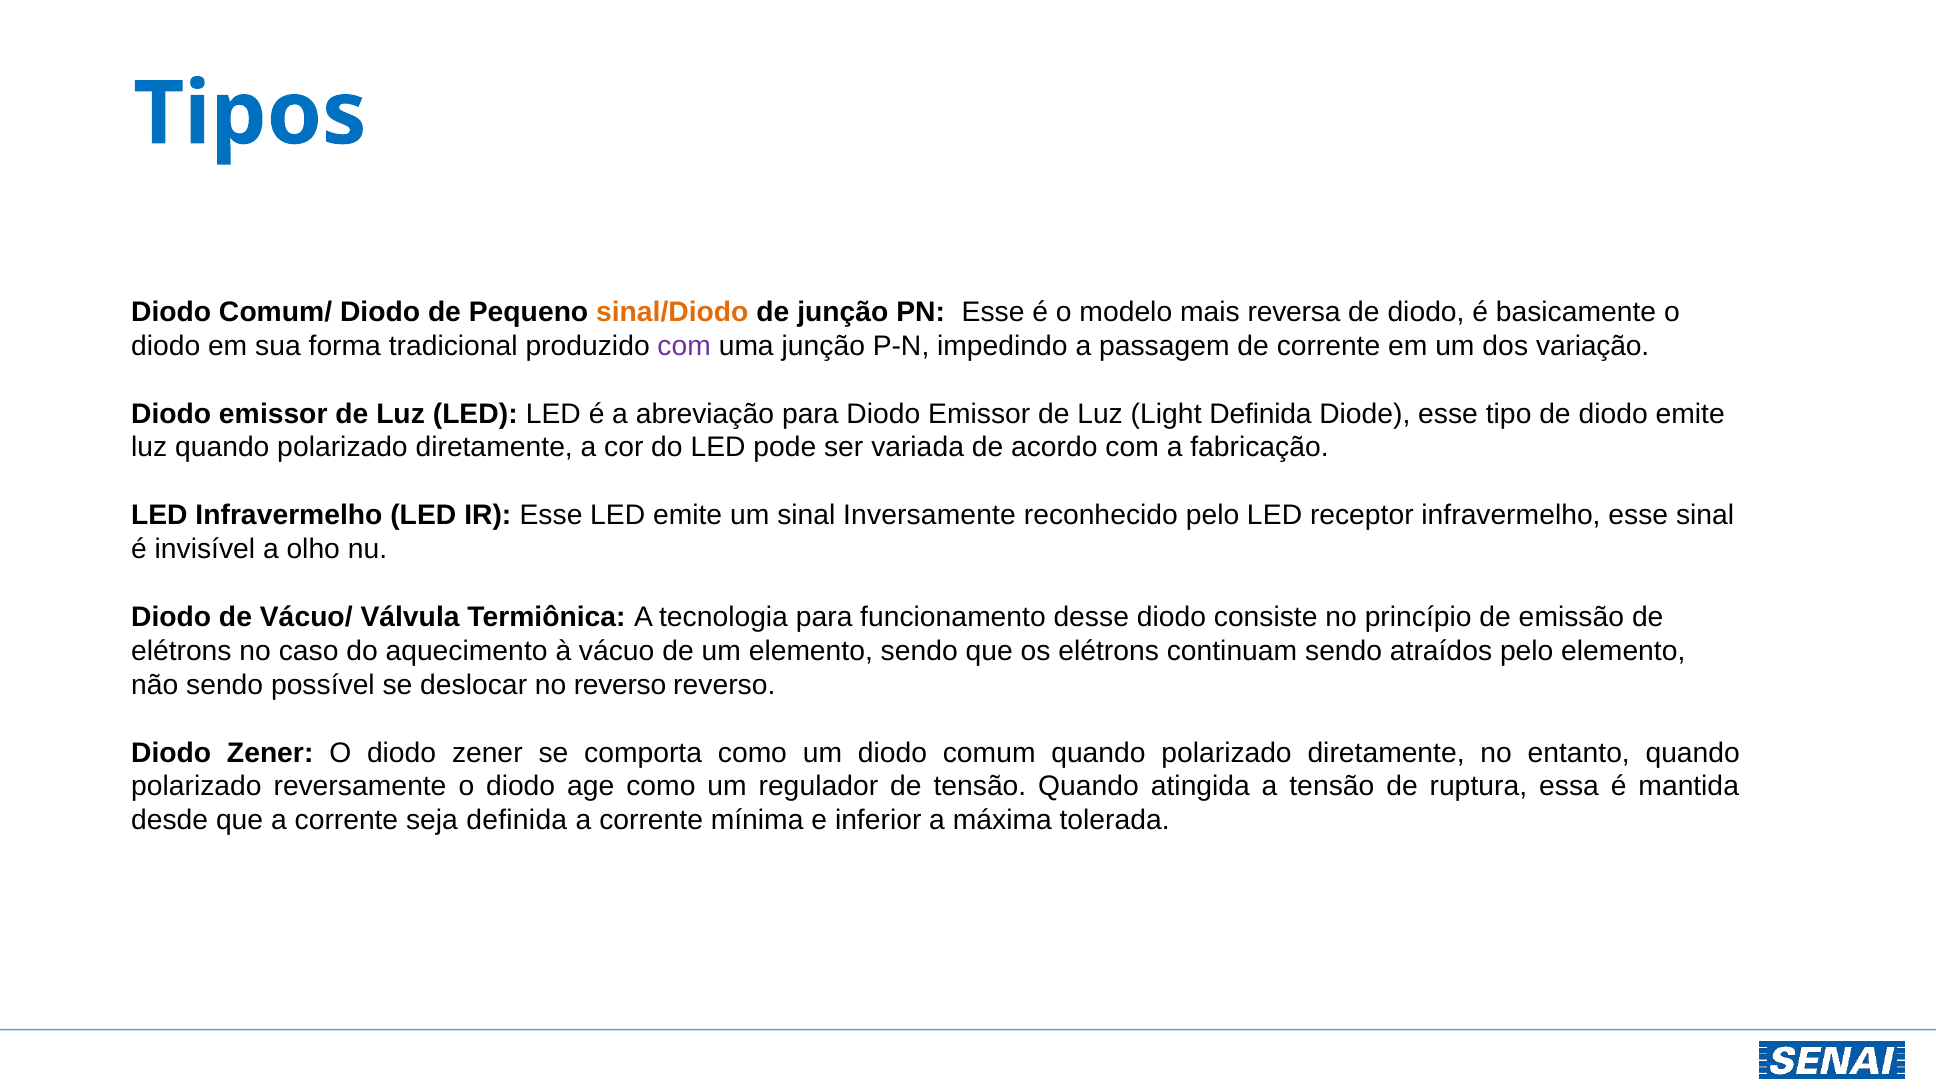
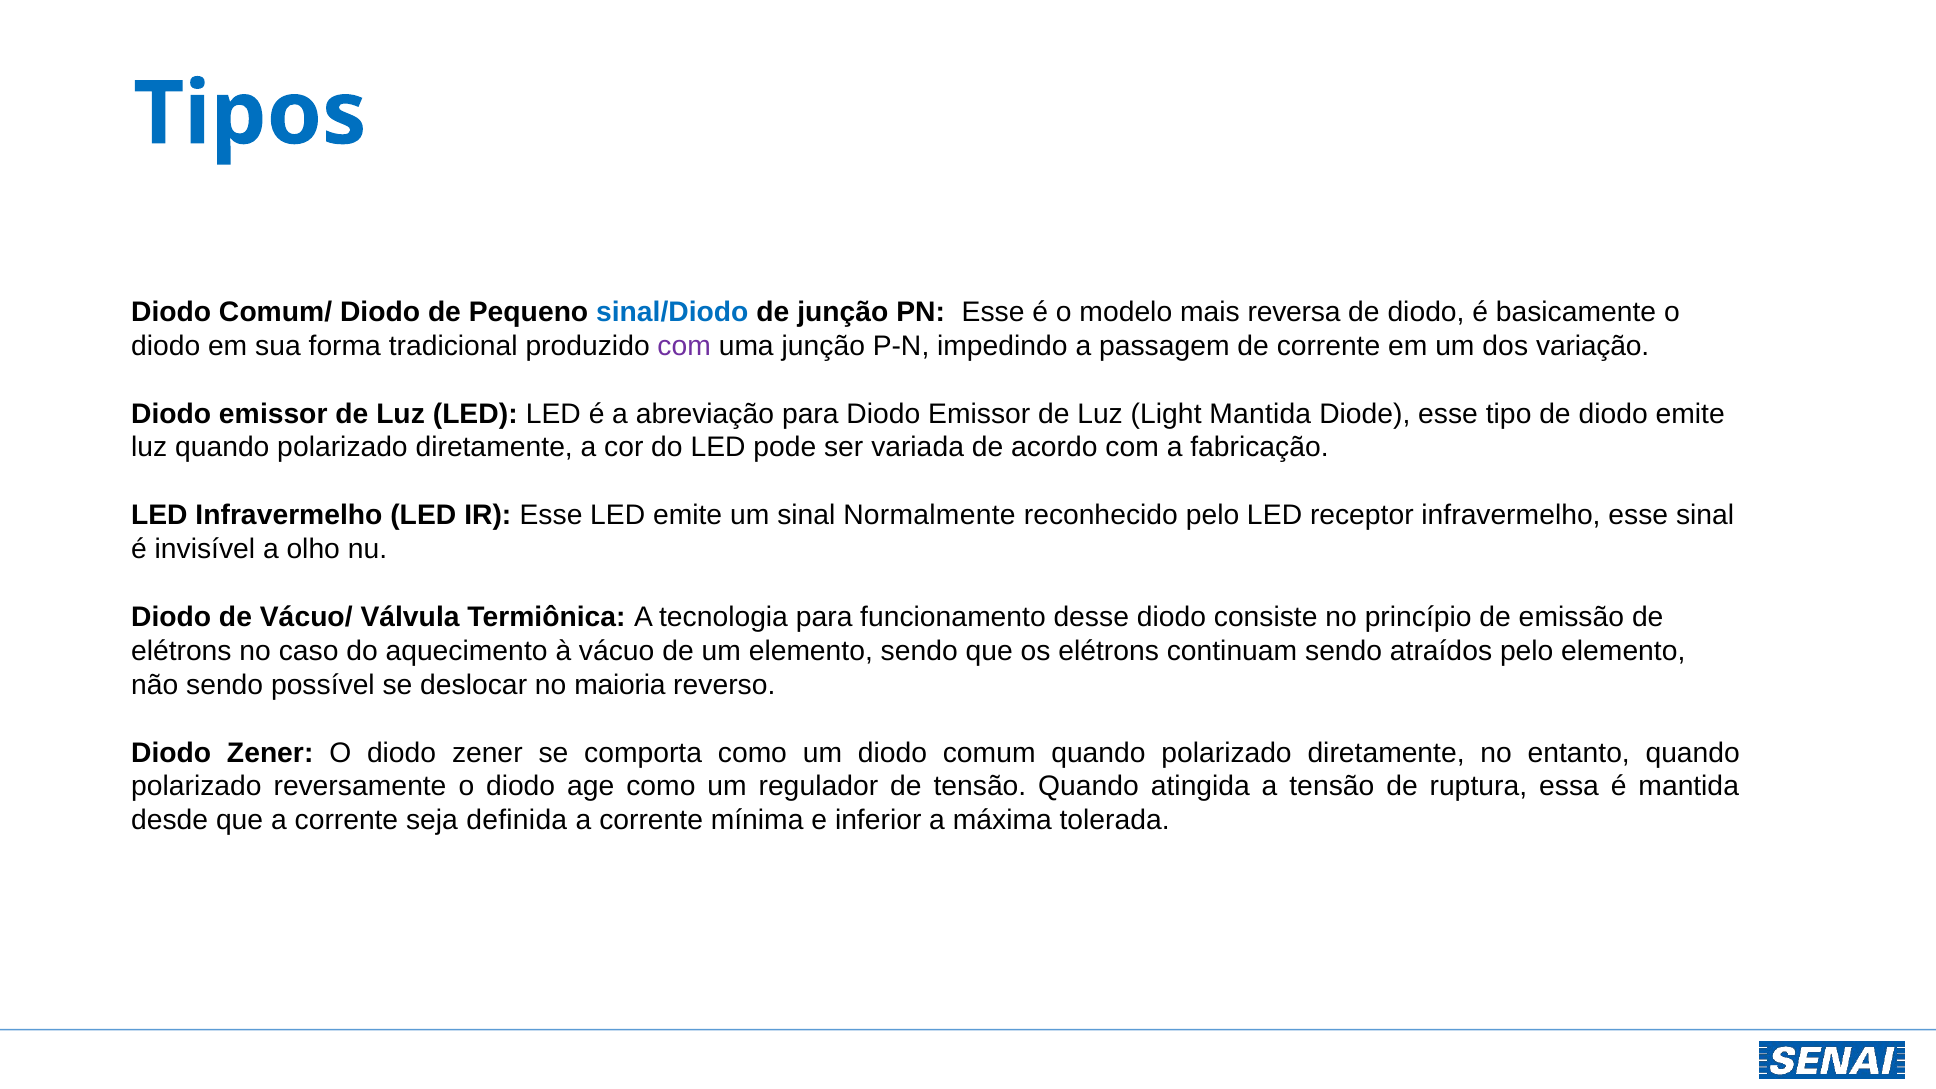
sinal/Diodo colour: orange -> blue
Light Definida: Definida -> Mantida
Inversamente: Inversamente -> Normalmente
no reverso: reverso -> maioria
